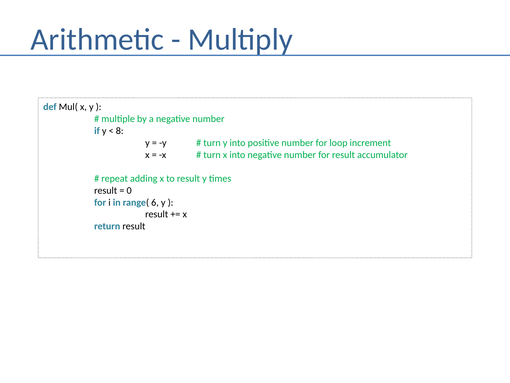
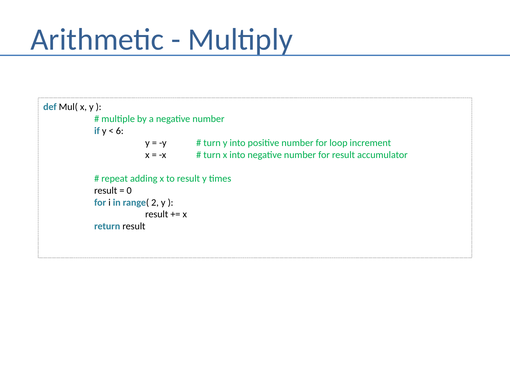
8: 8 -> 6
6: 6 -> 2
